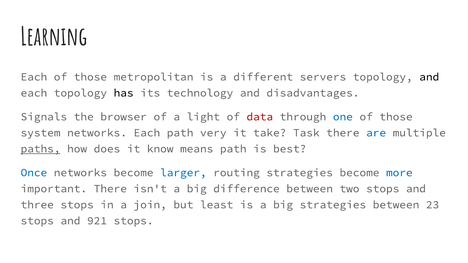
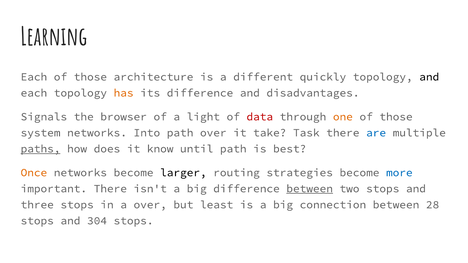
metropolitan: metropolitan -> architecture
servers: servers -> quickly
has colour: black -> orange
its technology: technology -> difference
one colour: blue -> orange
networks Each: Each -> Into
path very: very -> over
means: means -> until
Once colour: blue -> orange
larger colour: blue -> black
between at (310, 189) underline: none -> present
a join: join -> over
big strategies: strategies -> connection
23: 23 -> 28
921: 921 -> 304
